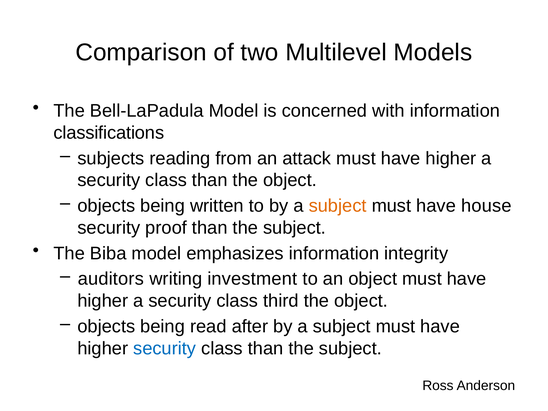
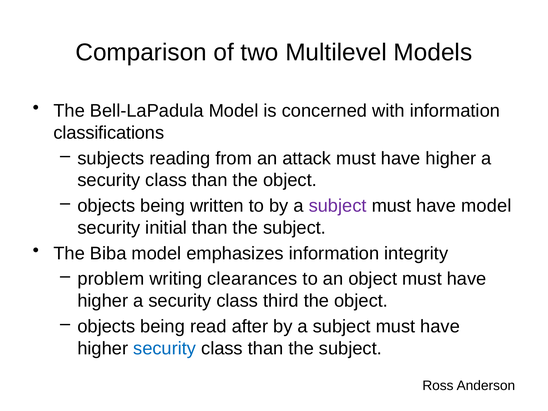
subject at (338, 206) colour: orange -> purple
have house: house -> model
proof: proof -> initial
auditors: auditors -> problem
investment: investment -> clearances
